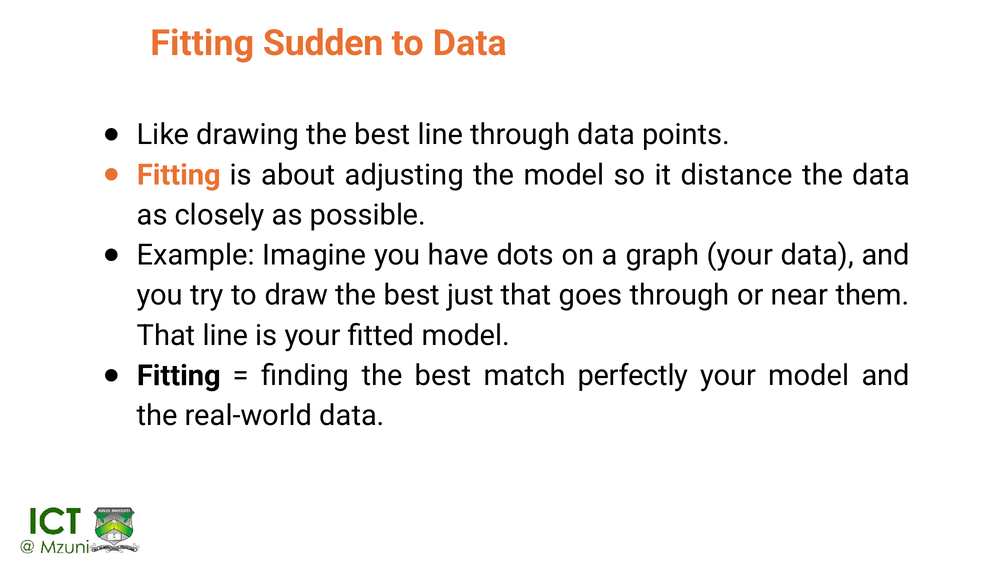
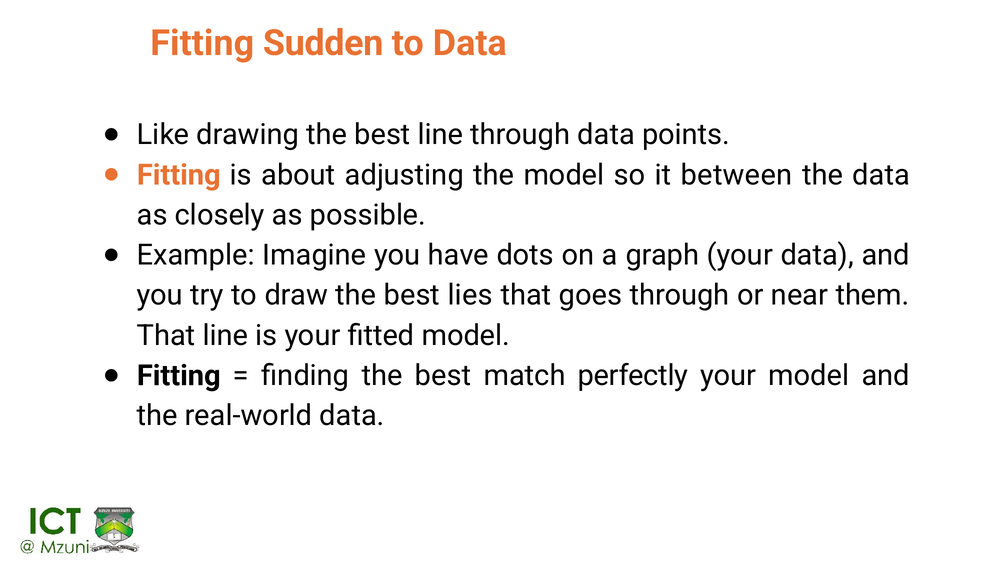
distance: distance -> between
just: just -> lies
